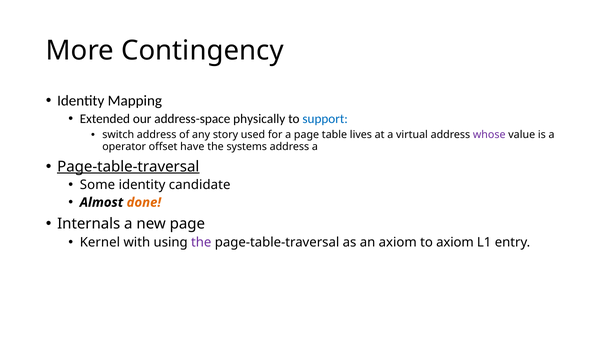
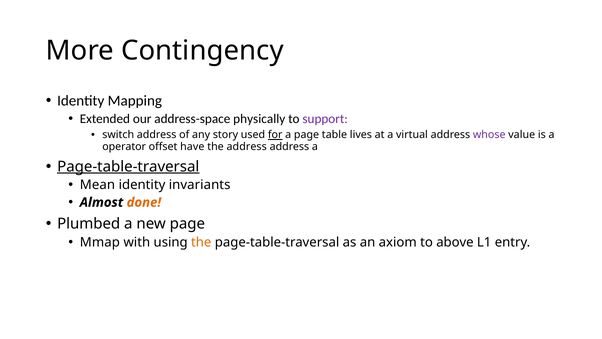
support colour: blue -> purple
for underline: none -> present
the systems: systems -> address
Some: Some -> Mean
candidate: candidate -> invariants
Internals: Internals -> Plumbed
Kernel: Kernel -> Mmap
the at (201, 242) colour: purple -> orange
to axiom: axiom -> above
